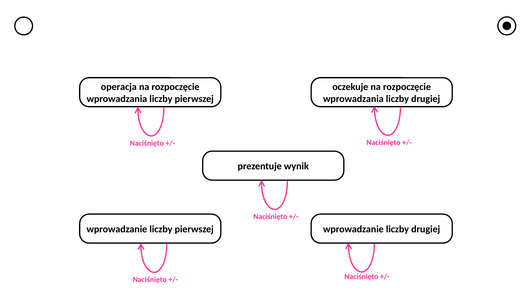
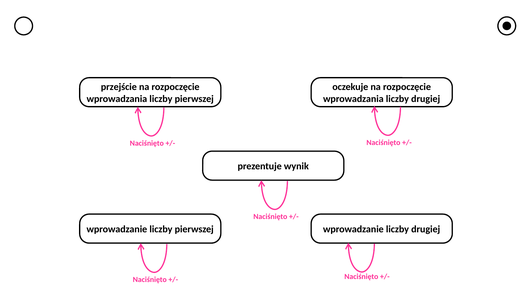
operacja: operacja -> przejście
